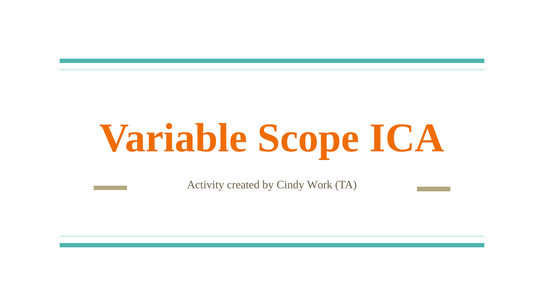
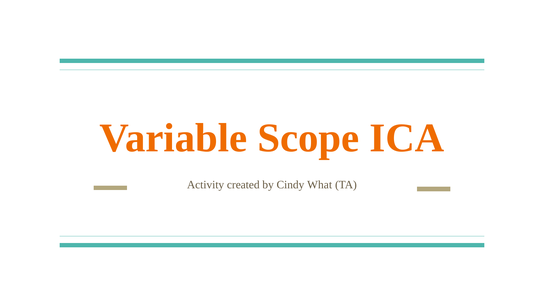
Work: Work -> What
